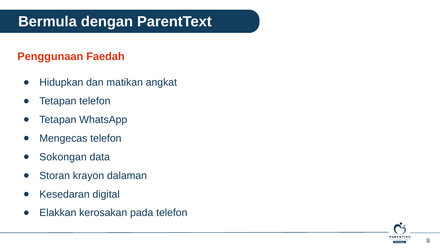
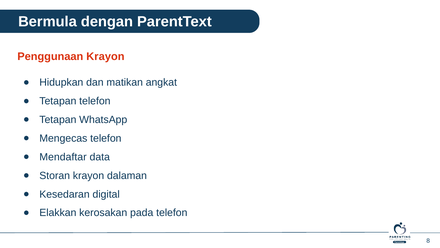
Penggunaan Faedah: Faedah -> Krayon
Sokongan: Sokongan -> Mendaftar
